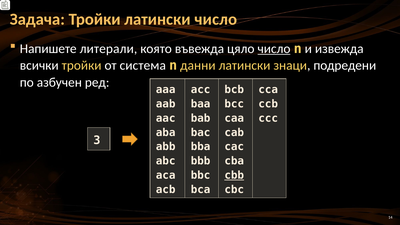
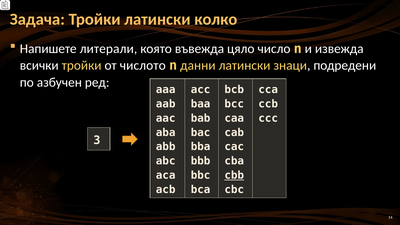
латински число: число -> колко
число at (274, 49) underline: present -> none
система: система -> числото
